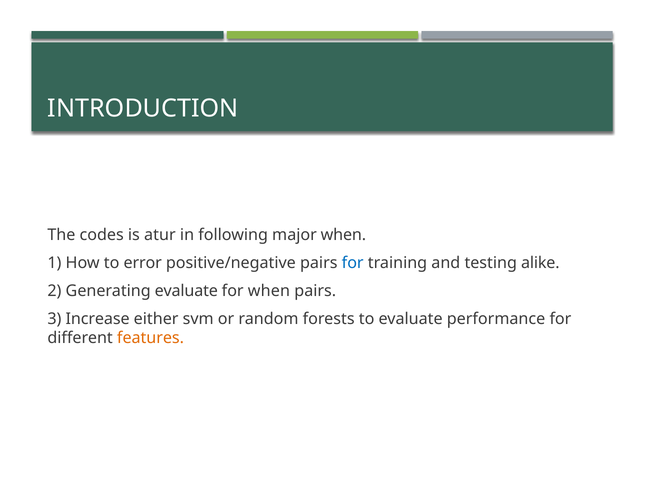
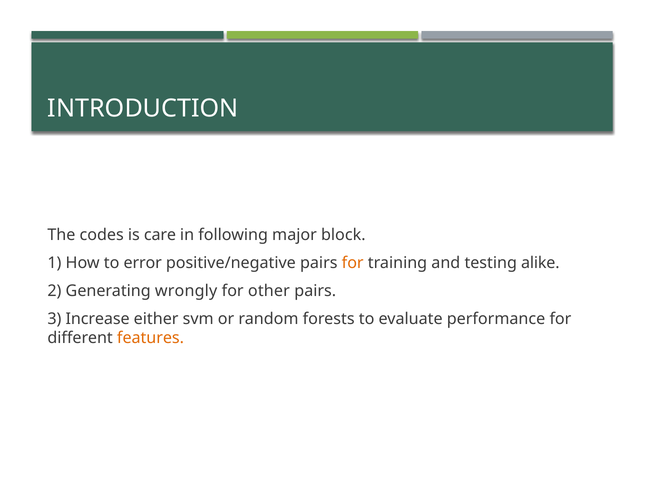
atur: atur -> care
major when: when -> block
for at (353, 263) colour: blue -> orange
Generating evaluate: evaluate -> wrongly
for when: when -> other
